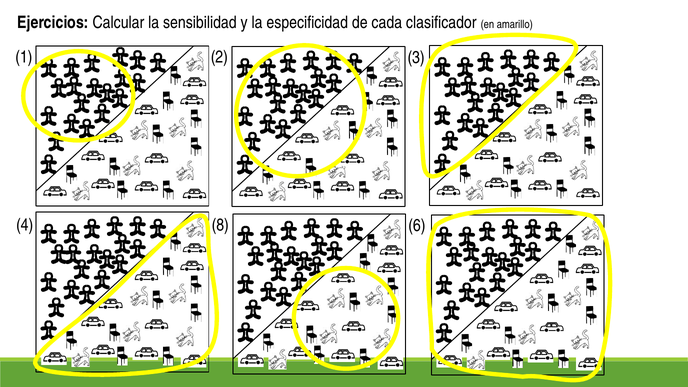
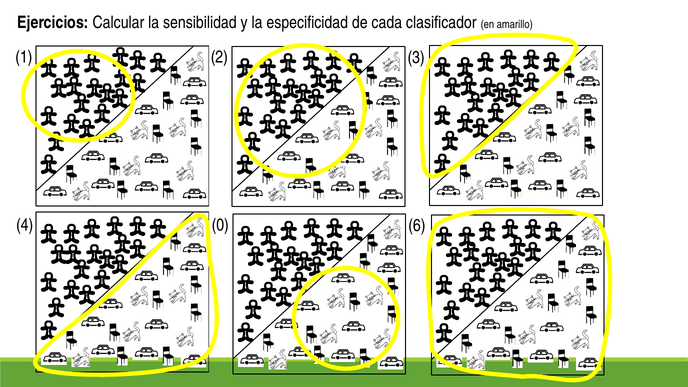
8: 8 -> 0
